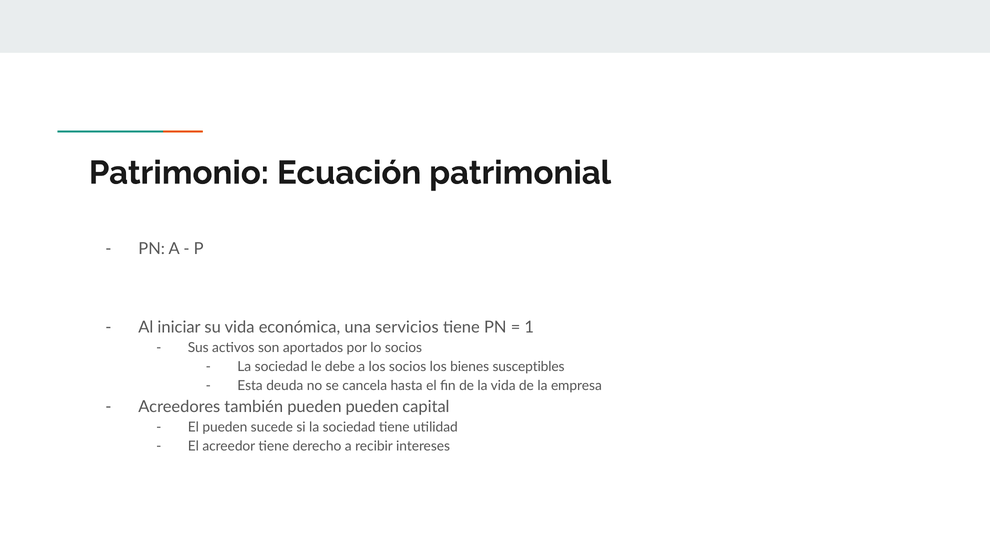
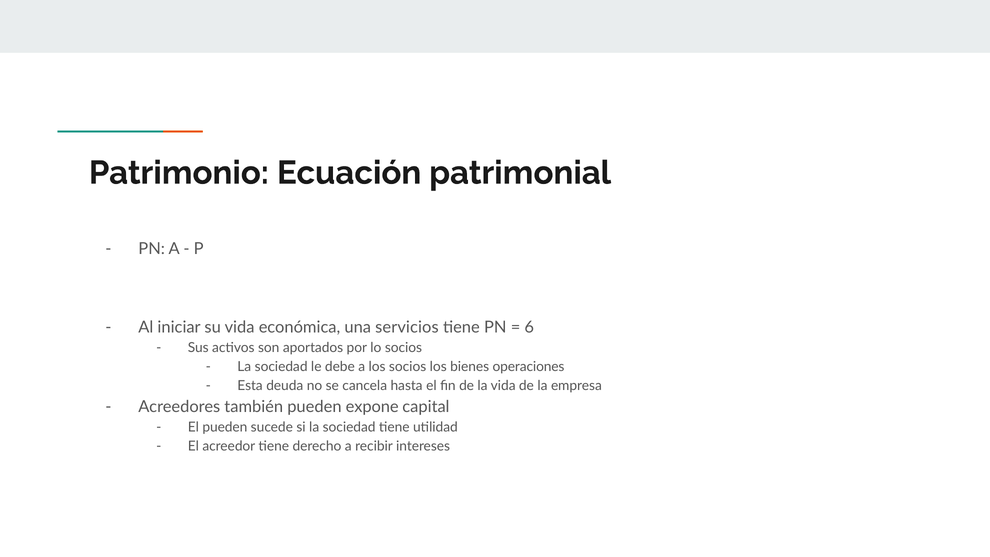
1: 1 -> 6
susceptibles: susceptibles -> operaciones
pueden pueden: pueden -> expone
